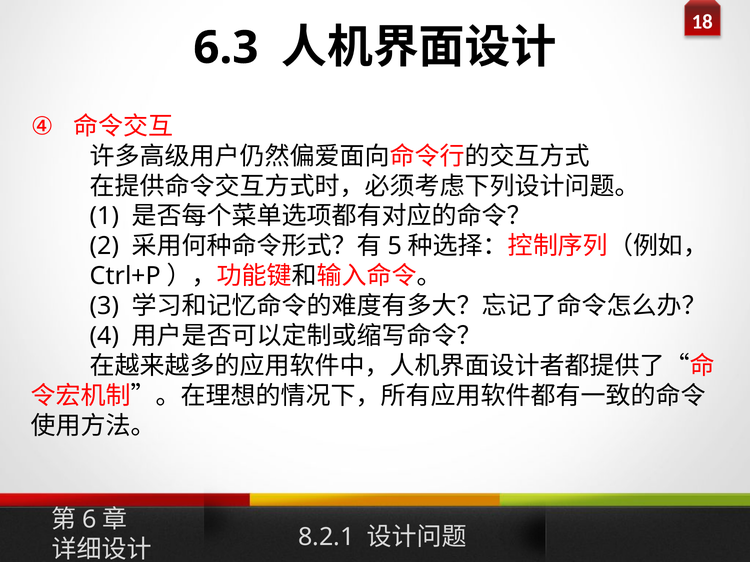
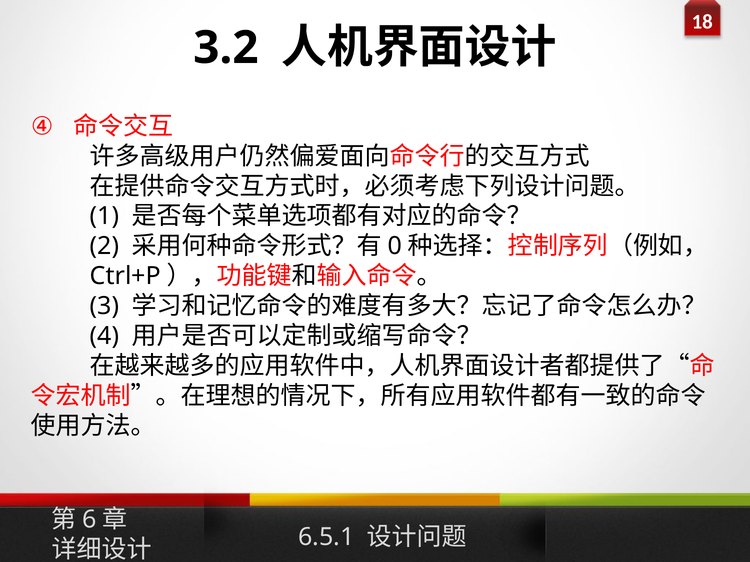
6.3: 6.3 -> 3.2
5: 5 -> 0
8.2.1: 8.2.1 -> 6.5.1
